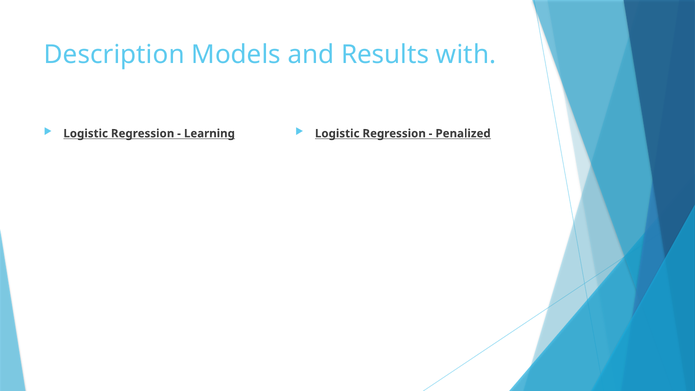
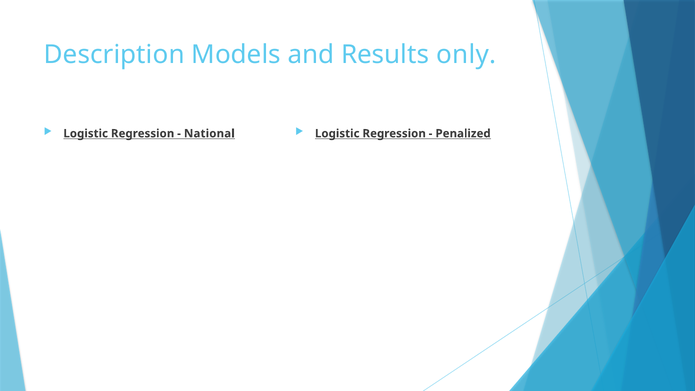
with: with -> only
Learning: Learning -> National
